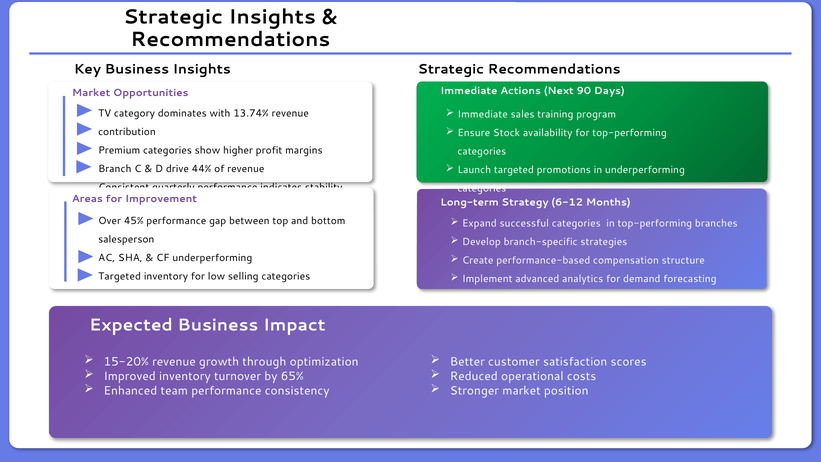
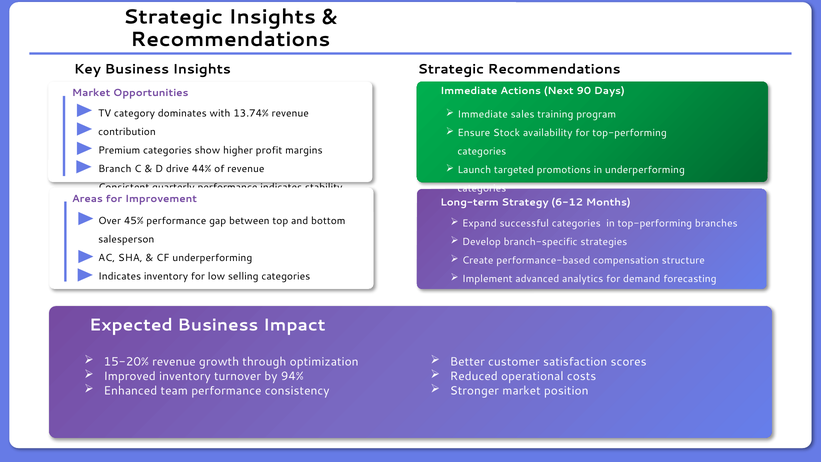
Targeted at (120, 276): Targeted -> Indicates
65%: 65% -> 94%
